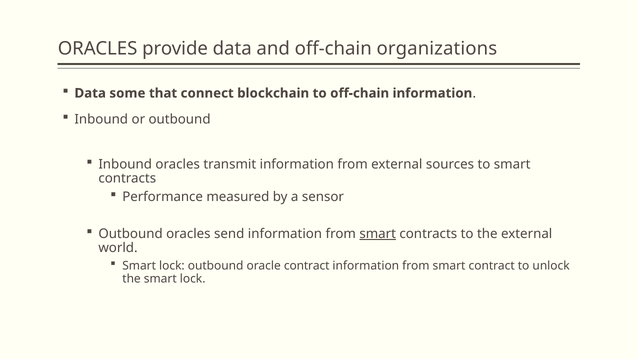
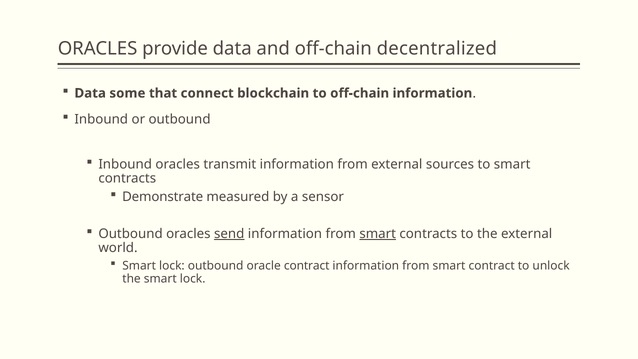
organizations: organizations -> decentralized
Performance: Performance -> Demonstrate
send underline: none -> present
